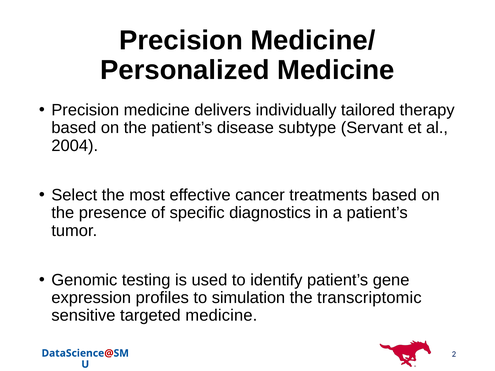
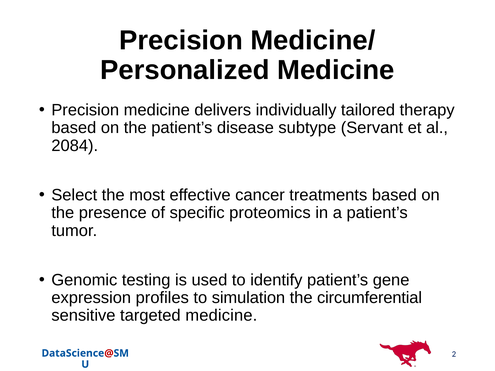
2004: 2004 -> 2084
diagnostics: diagnostics -> proteomics
transcriptomic: transcriptomic -> circumferential
